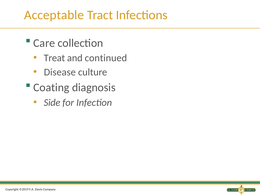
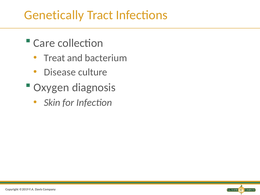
Acceptable: Acceptable -> Genetically
continued: continued -> bacterium
Coating: Coating -> Oxygen
Side: Side -> Skin
